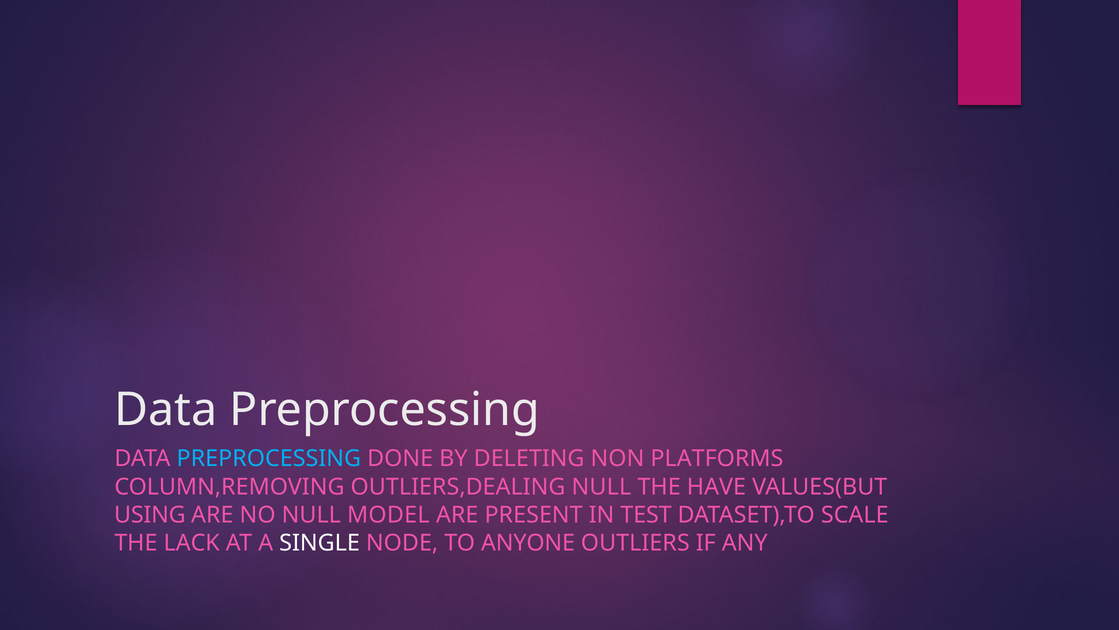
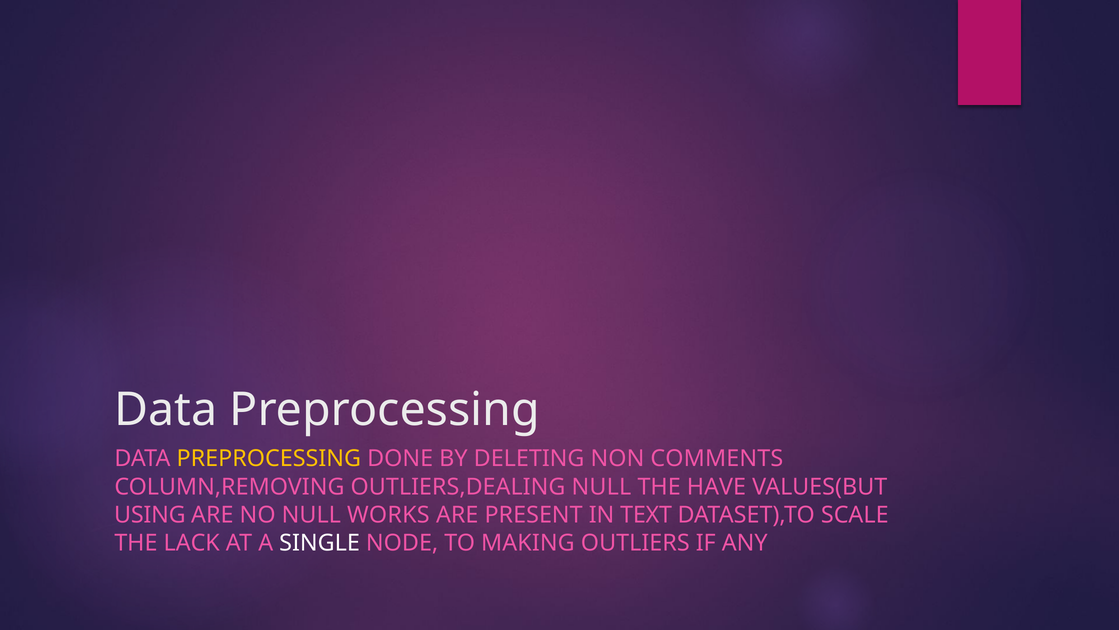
PREPROCESSING at (269, 458) colour: light blue -> yellow
PLATFORMS: PLATFORMS -> COMMENTS
MODEL: MODEL -> WORKS
TEST: TEST -> TEXT
ANYONE: ANYONE -> MAKING
